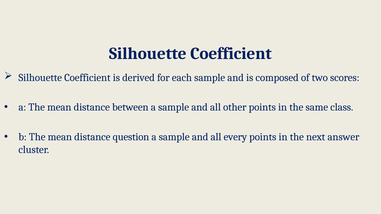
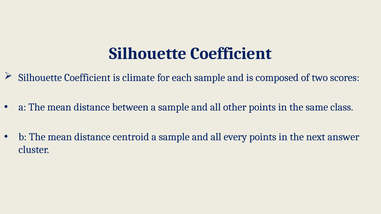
derived: derived -> climate
question: question -> centroid
